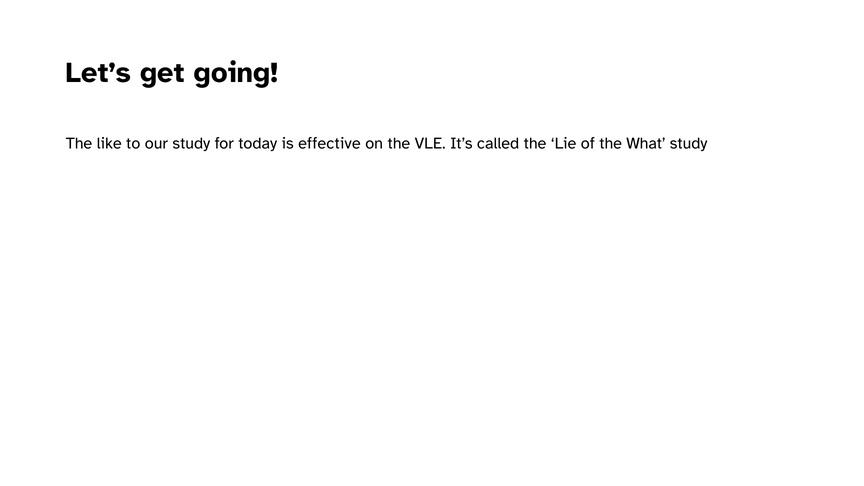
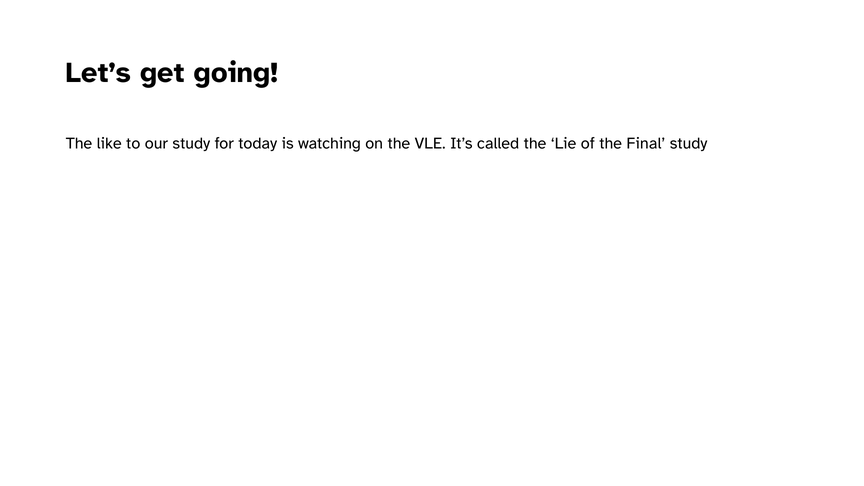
effective: effective -> watching
What: What -> Final
